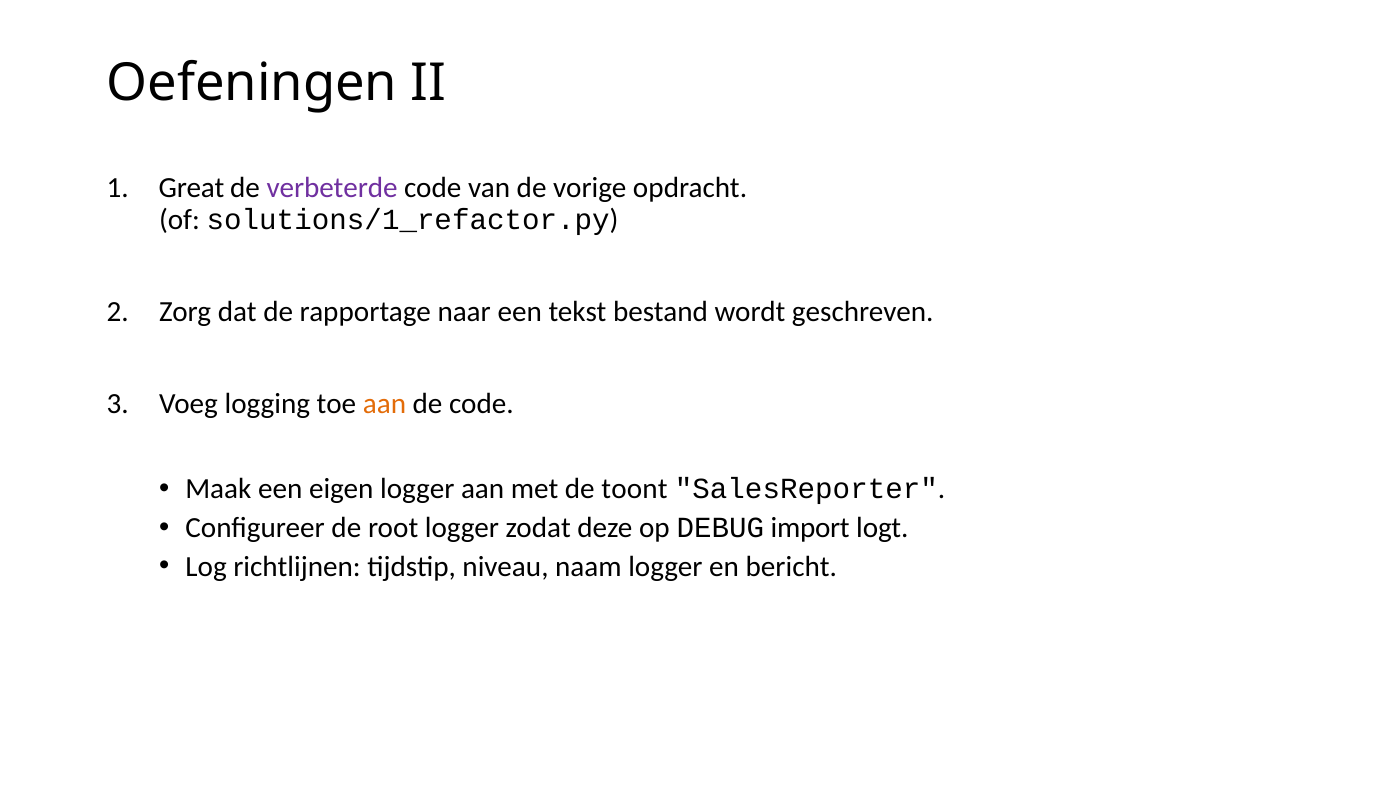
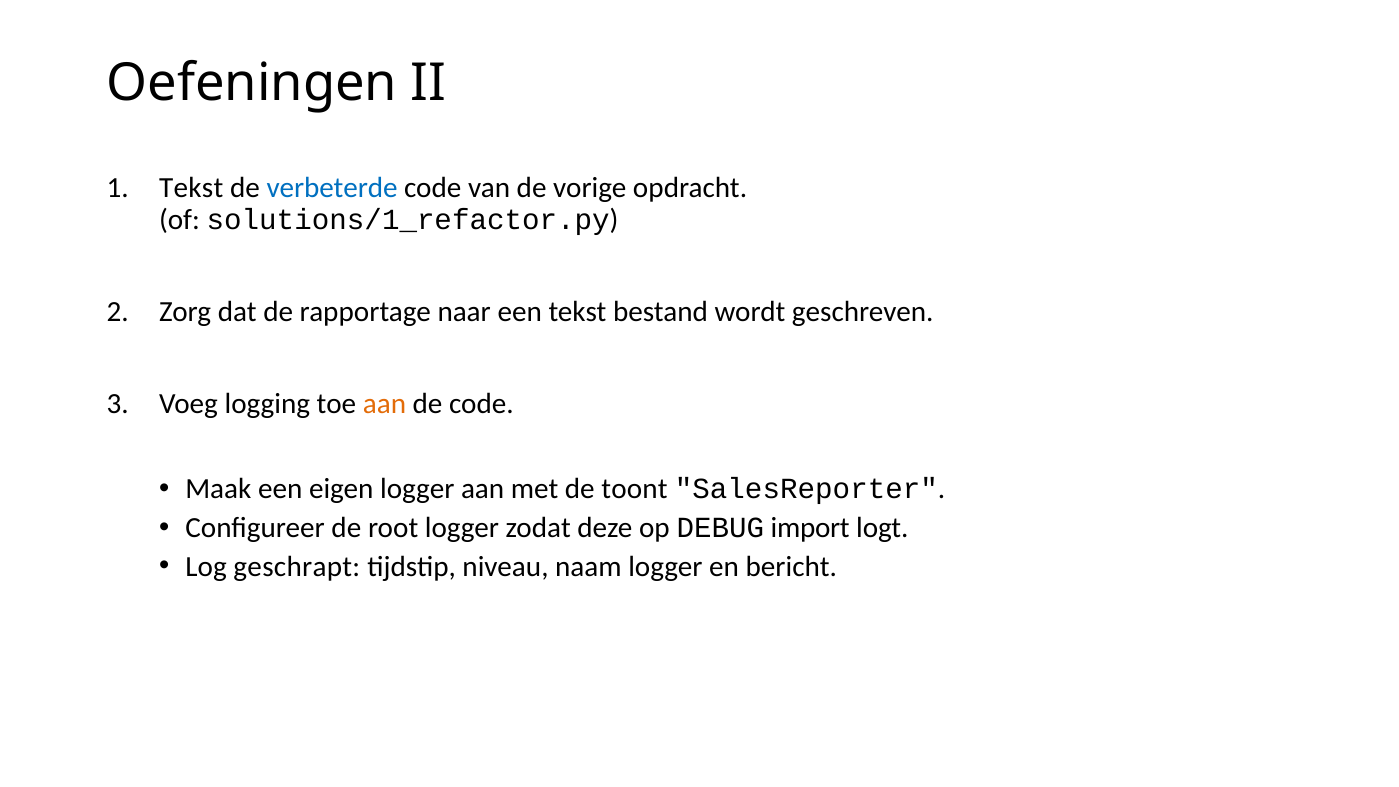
Great at (191, 188): Great -> Tekst
verbeterde colour: purple -> blue
richtlijnen: richtlijnen -> geschrapt
